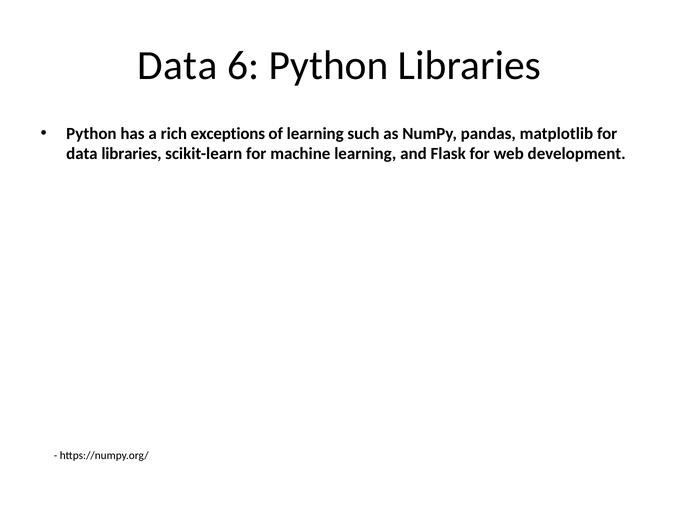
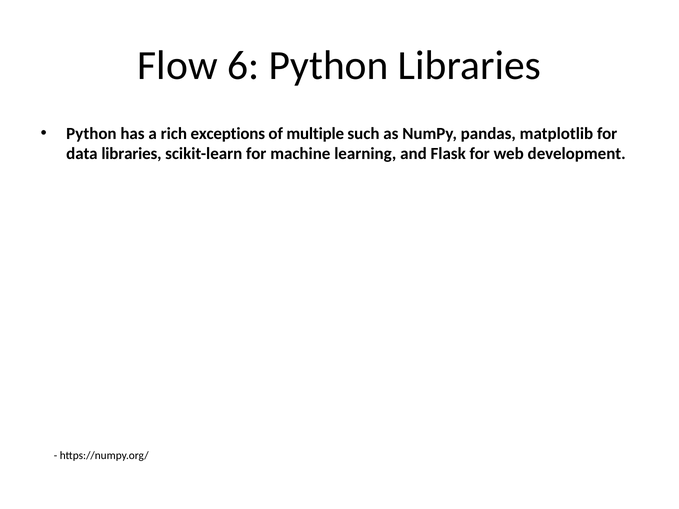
Data at (177, 66): Data -> Flow
of learning: learning -> multiple
